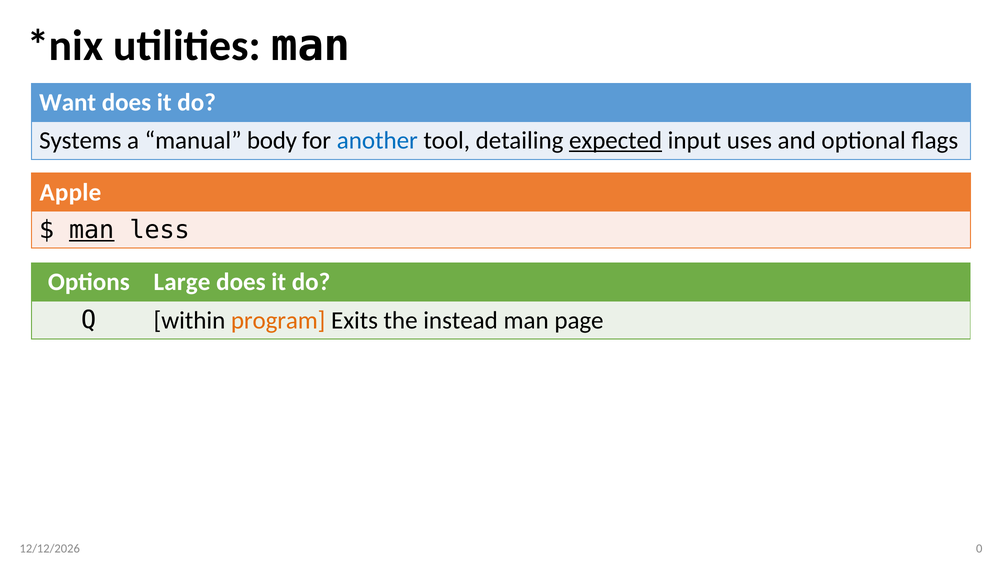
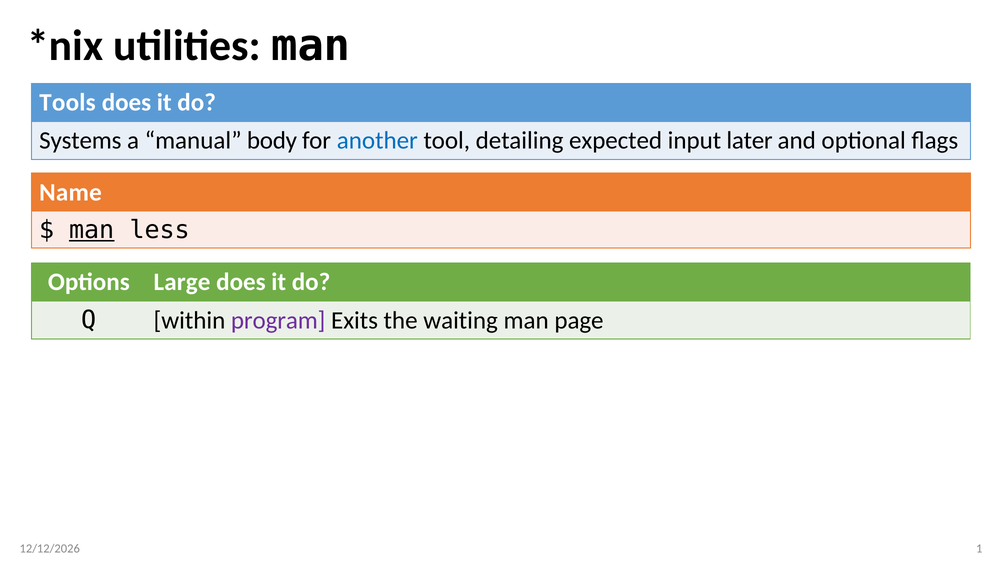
Want: Want -> Tools
expected underline: present -> none
uses: uses -> later
Apple: Apple -> Name
program colour: orange -> purple
instead: instead -> waiting
0: 0 -> 1
